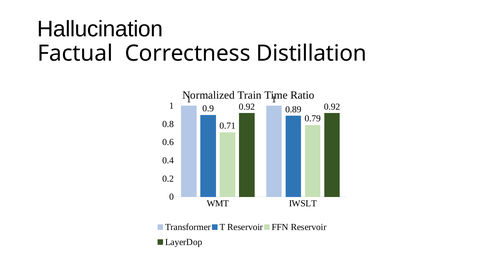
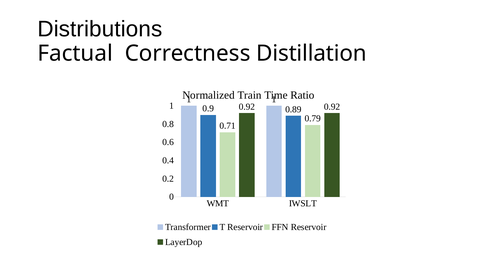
Hallucination: Hallucination -> Distributions
